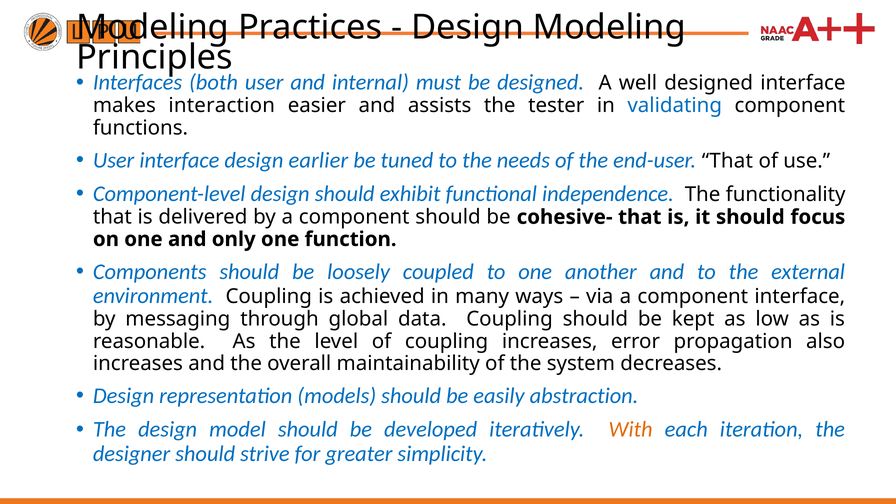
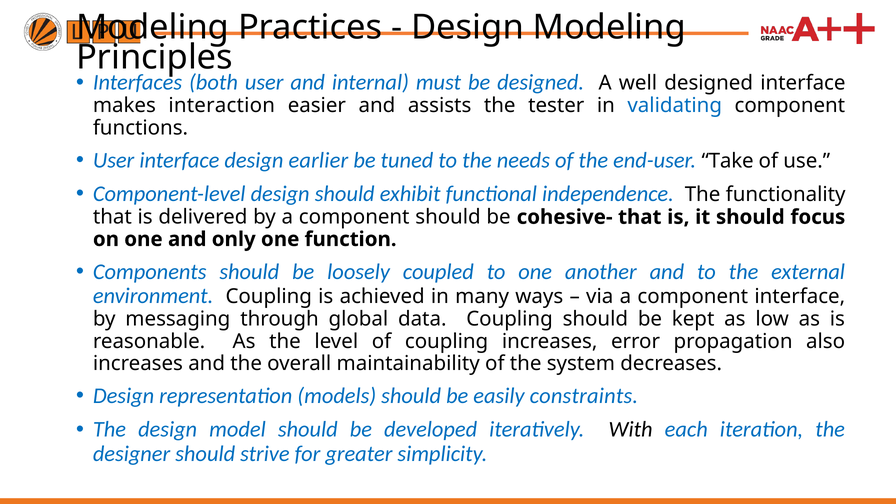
end-user That: That -> Take
abstraction: abstraction -> constraints
With colour: orange -> black
